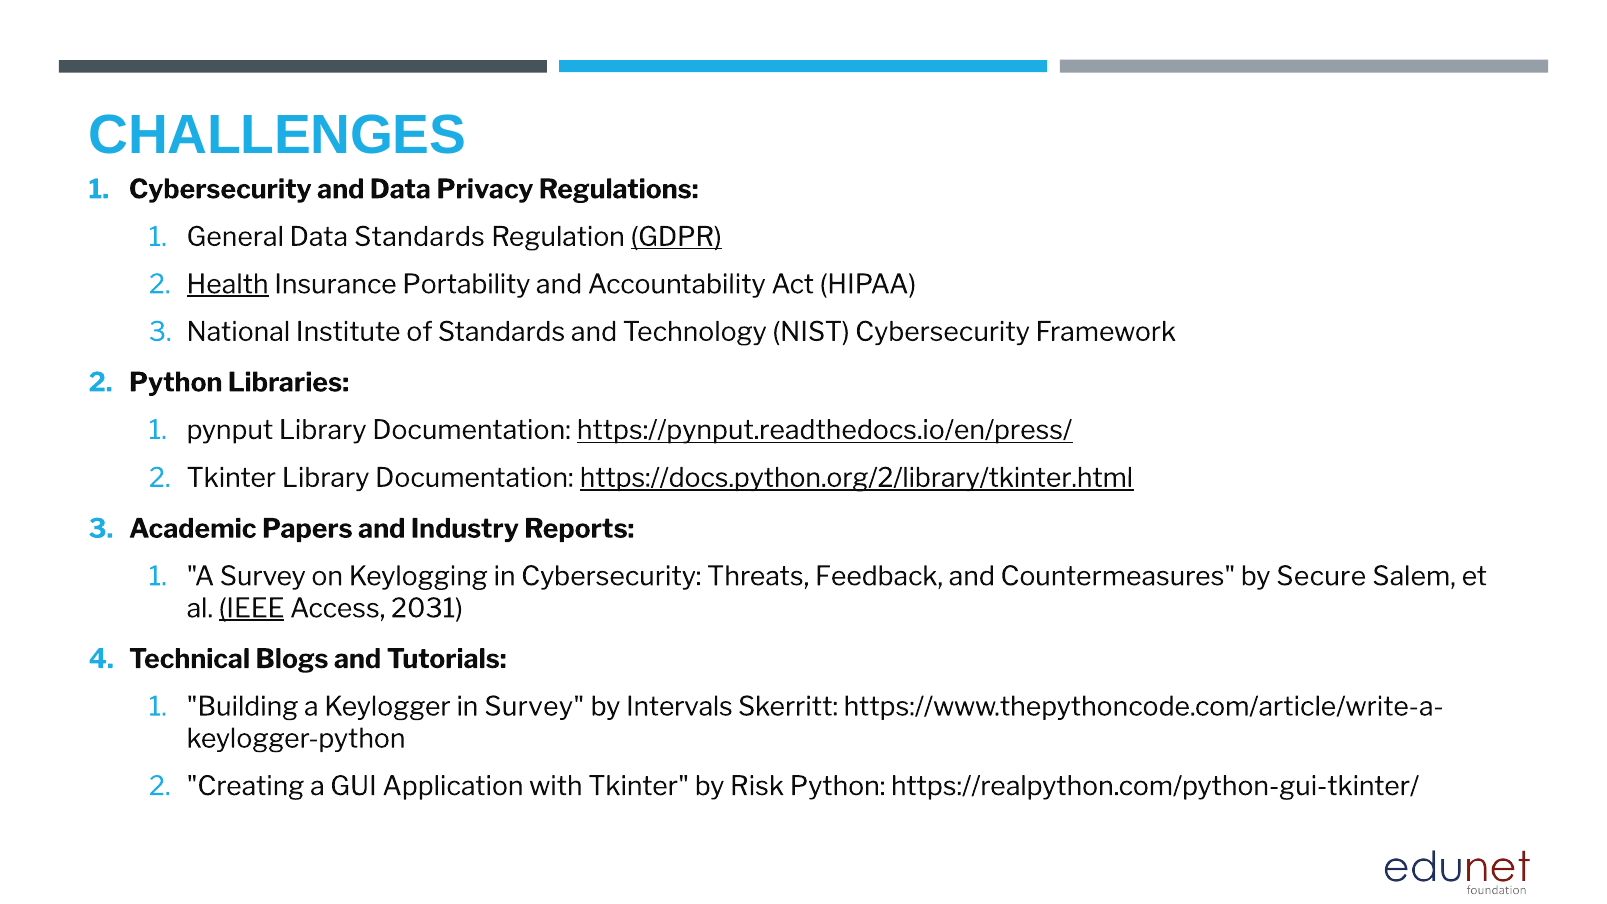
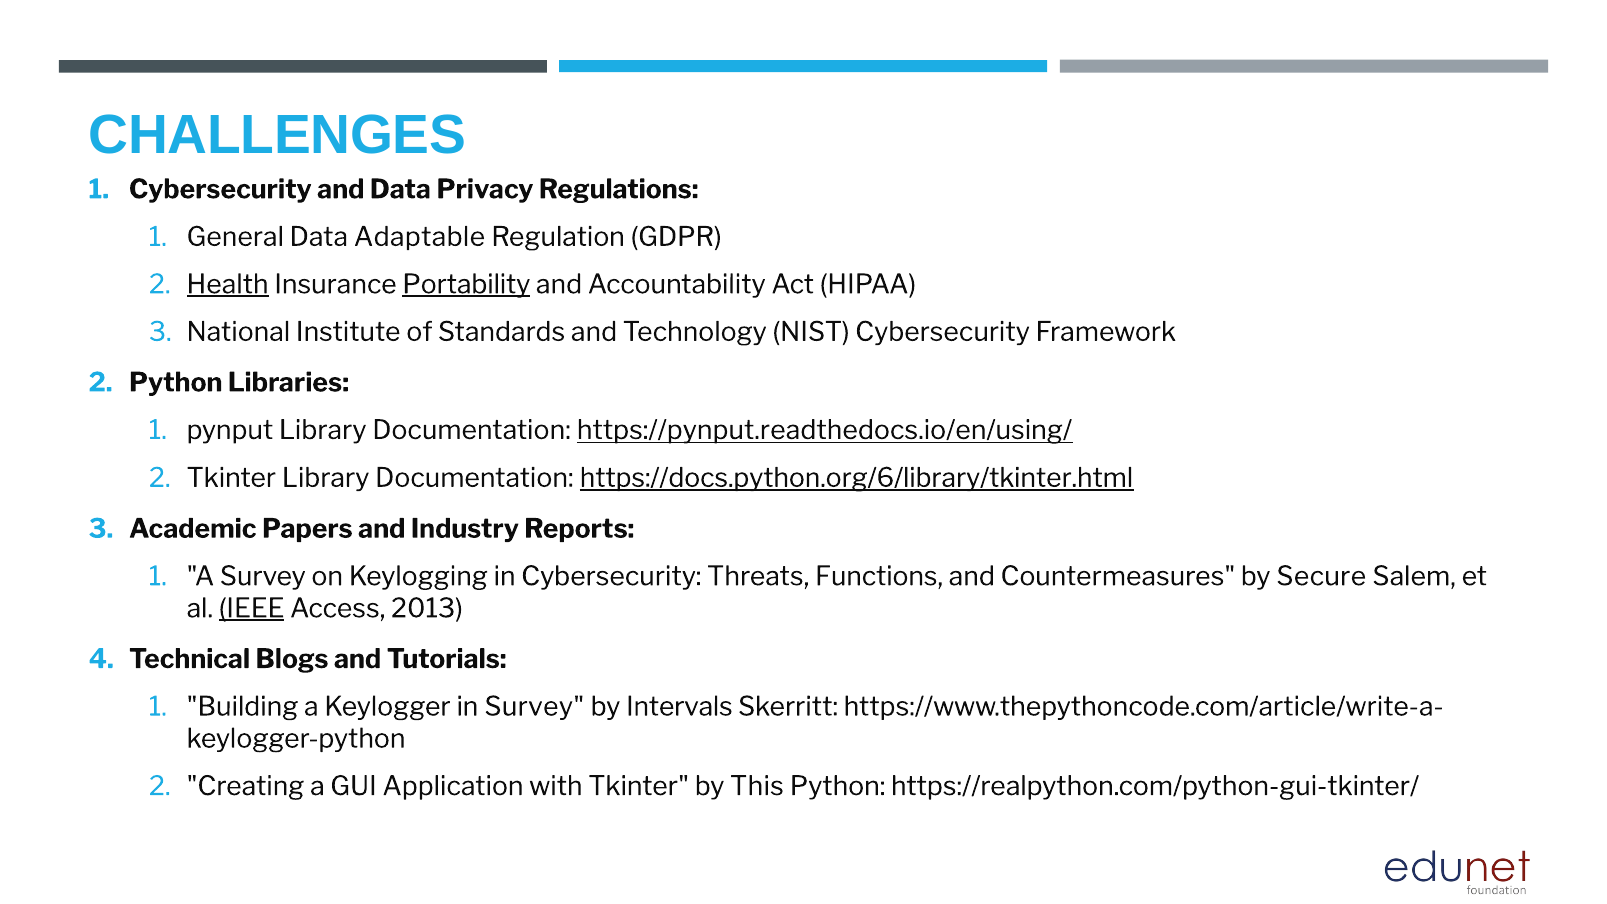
Data Standards: Standards -> Adaptable
GDPR underline: present -> none
Portability underline: none -> present
https://pynput.readthedocs.io/en/press/: https://pynput.readthedocs.io/en/press/ -> https://pynput.readthedocs.io/en/using/
https://docs.python.org/2/library/tkinter.html: https://docs.python.org/2/library/tkinter.html -> https://docs.python.org/6/library/tkinter.html
Feedback: Feedback -> Functions
2031: 2031 -> 2013
Risk: Risk -> This
